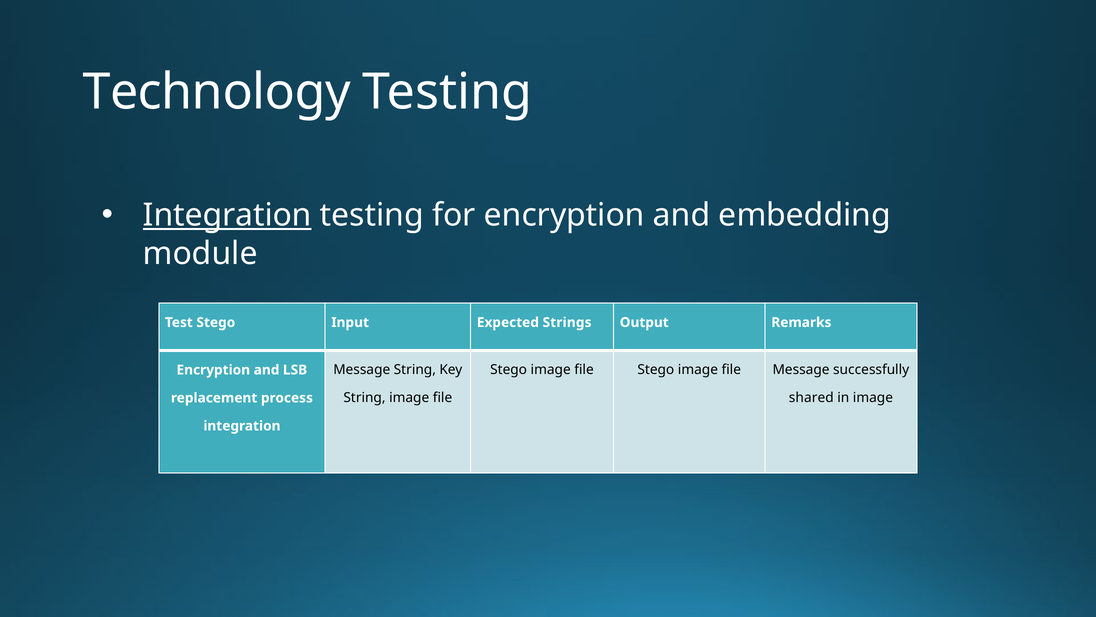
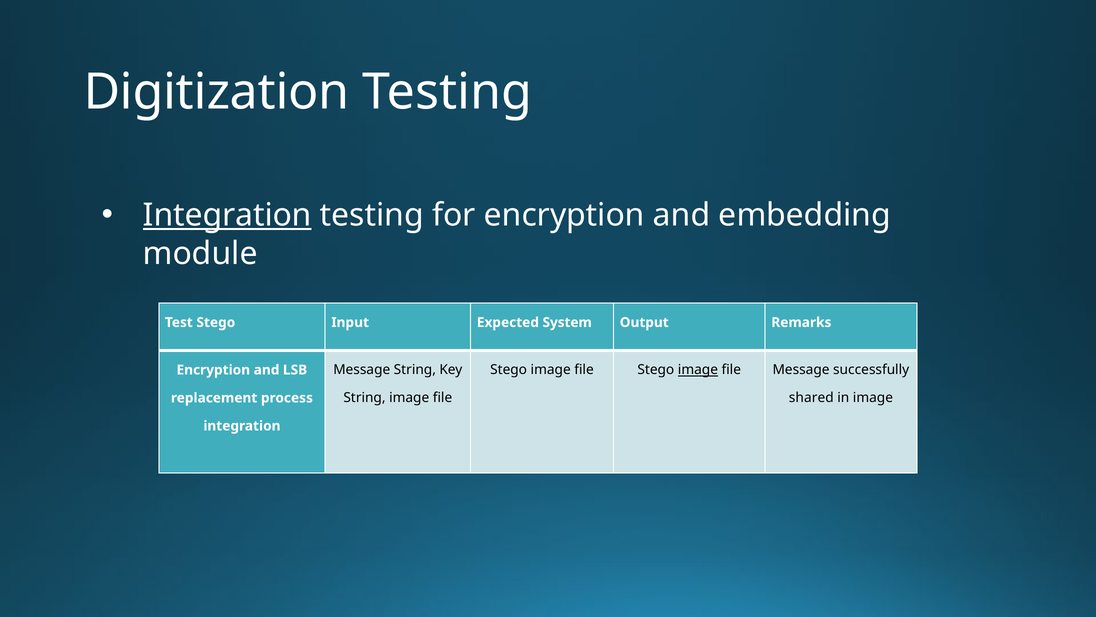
Technology: Technology -> Digitization
Strings: Strings -> System
image at (698, 370) underline: none -> present
